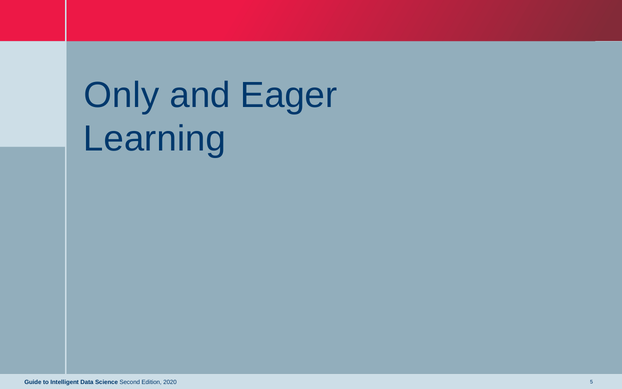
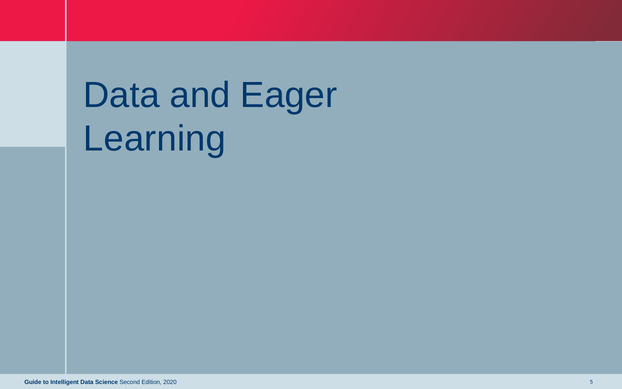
Only at (121, 95): Only -> Data
